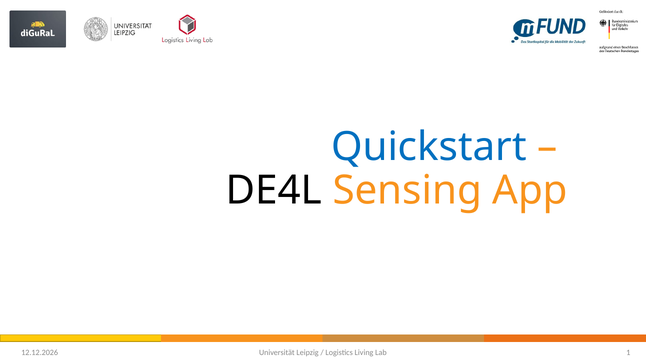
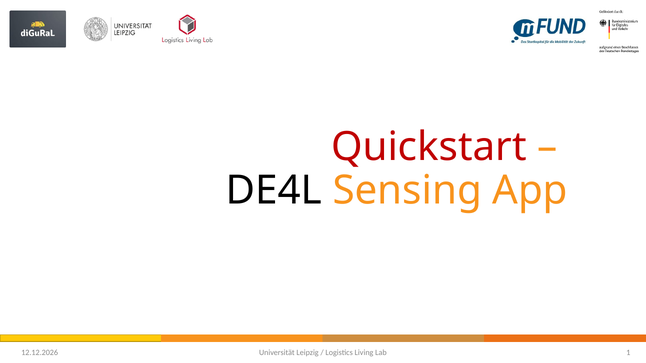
Quickstart colour: blue -> red
